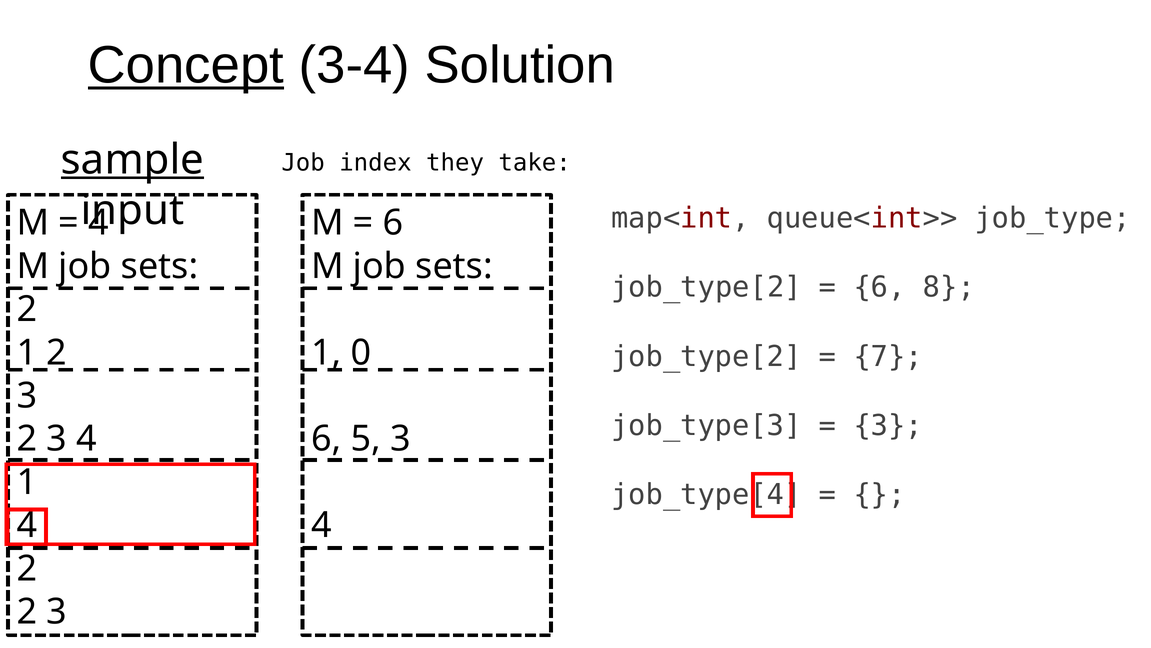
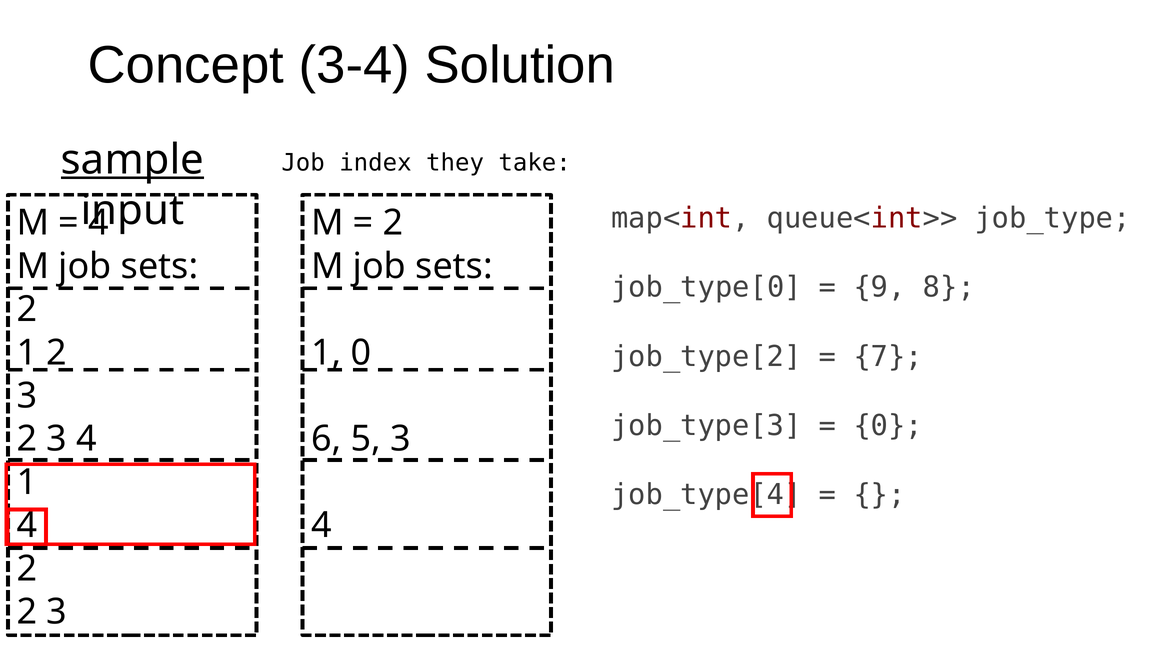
Concept underline: present -> none
6 at (393, 223): 6 -> 2
job_type[2 at (706, 287): job_type[2 -> job_type[0
6 at (880, 287): 6 -> 9
3 at (888, 425): 3 -> 0
